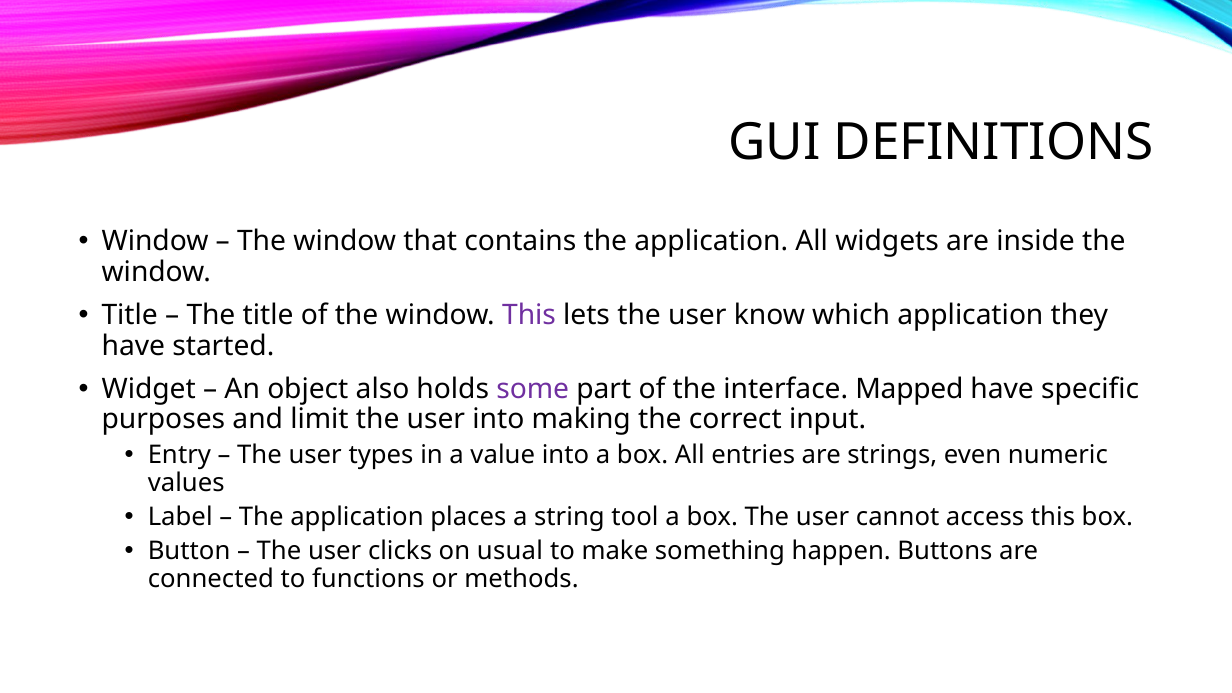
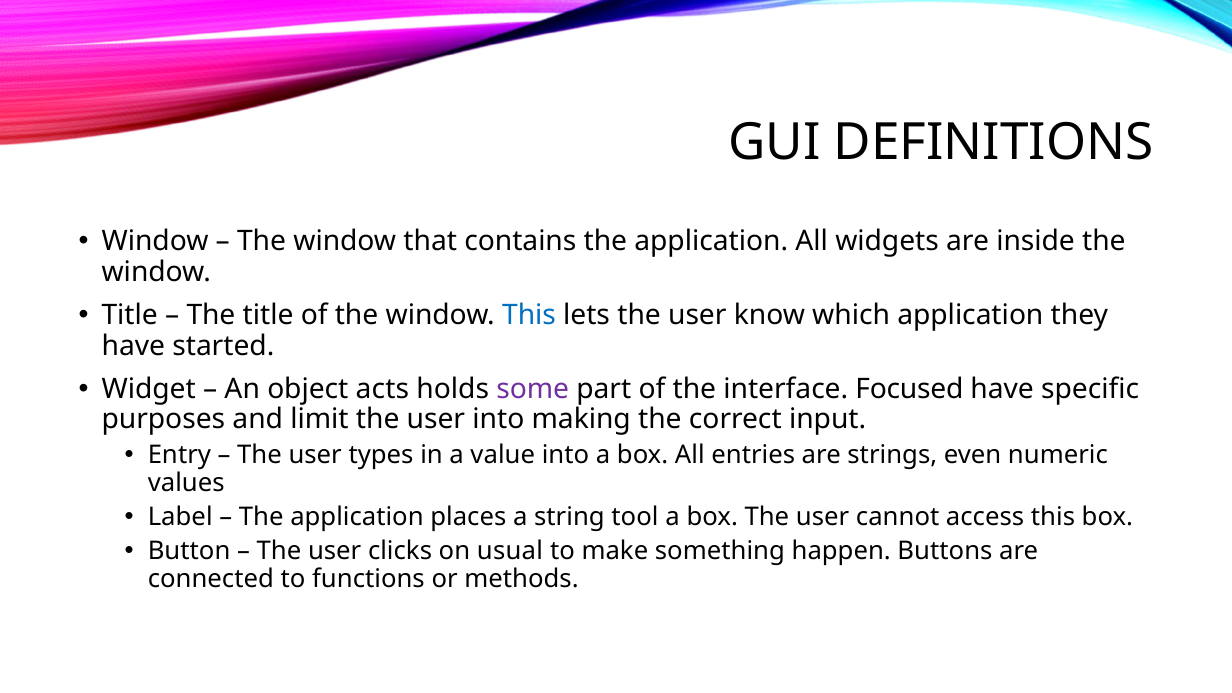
This at (529, 315) colour: purple -> blue
also: also -> acts
Mapped: Mapped -> Focused
